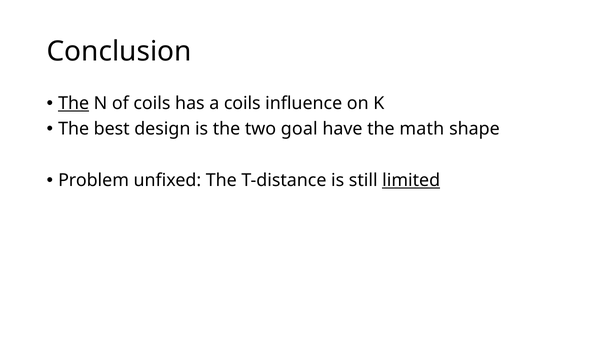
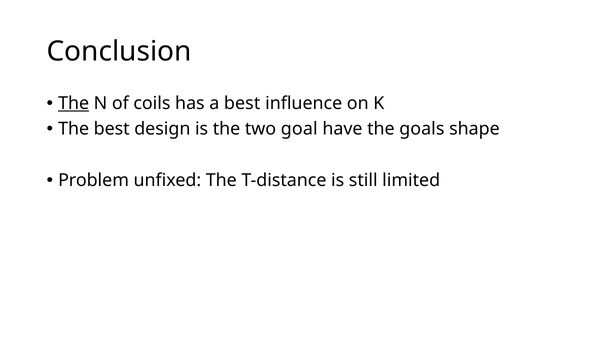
a coils: coils -> best
math: math -> goals
limited underline: present -> none
